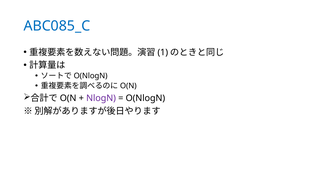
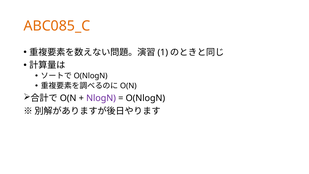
ABC085_C colour: blue -> orange
